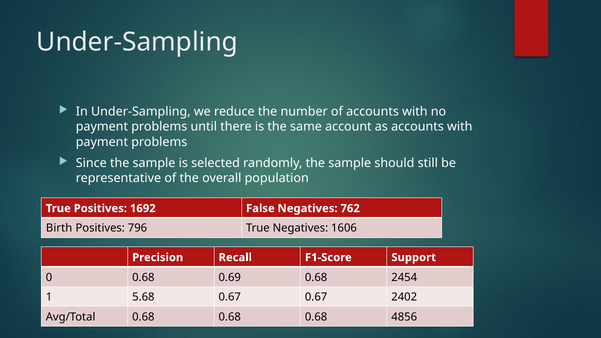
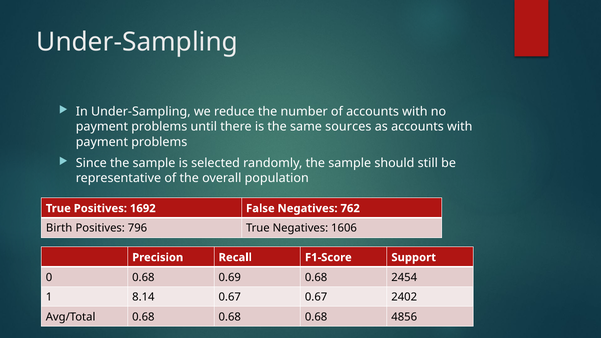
account: account -> sources
5.68: 5.68 -> 8.14
